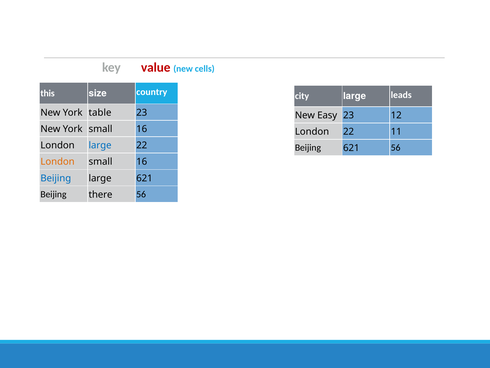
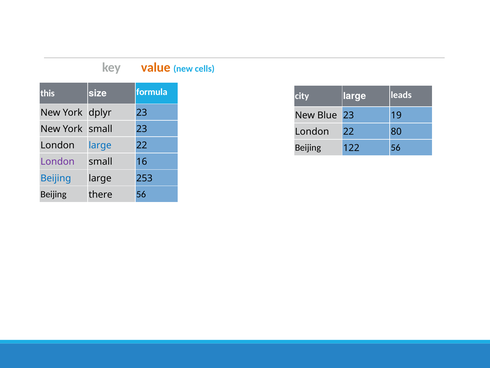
value colour: red -> orange
country: country -> formula
table: table -> dplyr
Easy: Easy -> Blue
12: 12 -> 19
York small 16: 16 -> 23
11: 11 -> 80
Beijing 621: 621 -> 122
London at (58, 162) colour: orange -> purple
large 621: 621 -> 253
